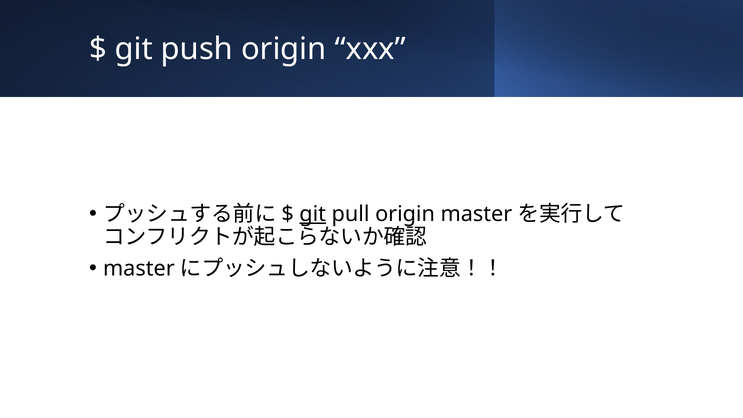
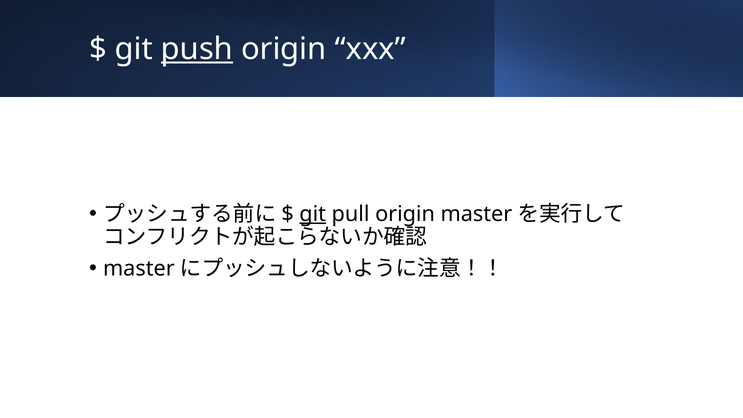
push underline: none -> present
